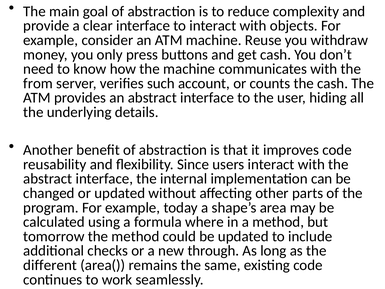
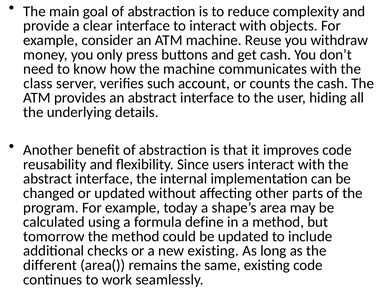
from: from -> class
where: where -> define
new through: through -> existing
